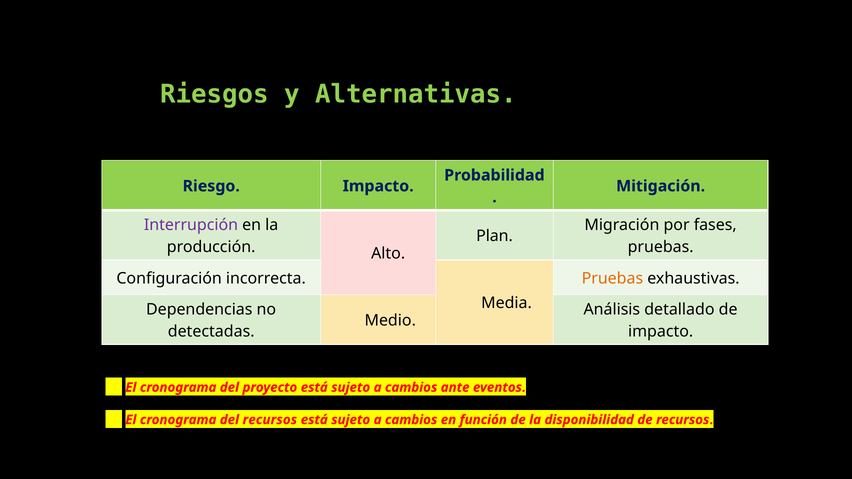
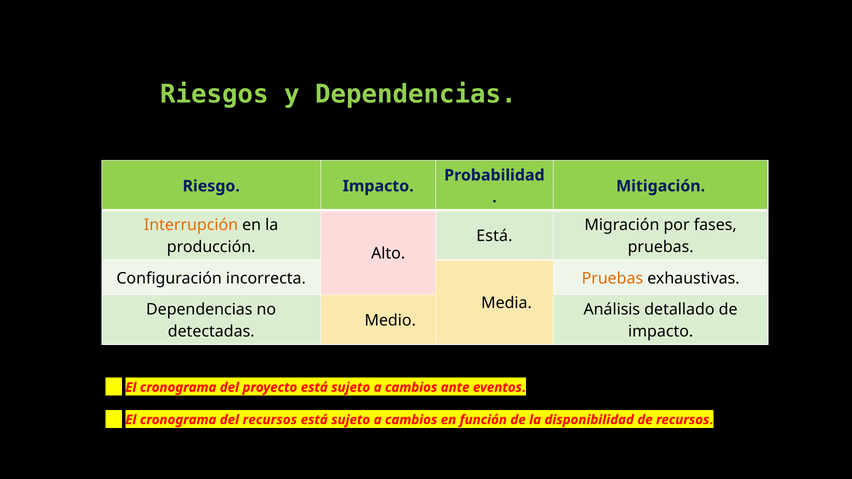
y Alternativas: Alternativas -> Dependencias
Interrupción colour: purple -> orange
Plan at (494, 236): Plan -> Está
